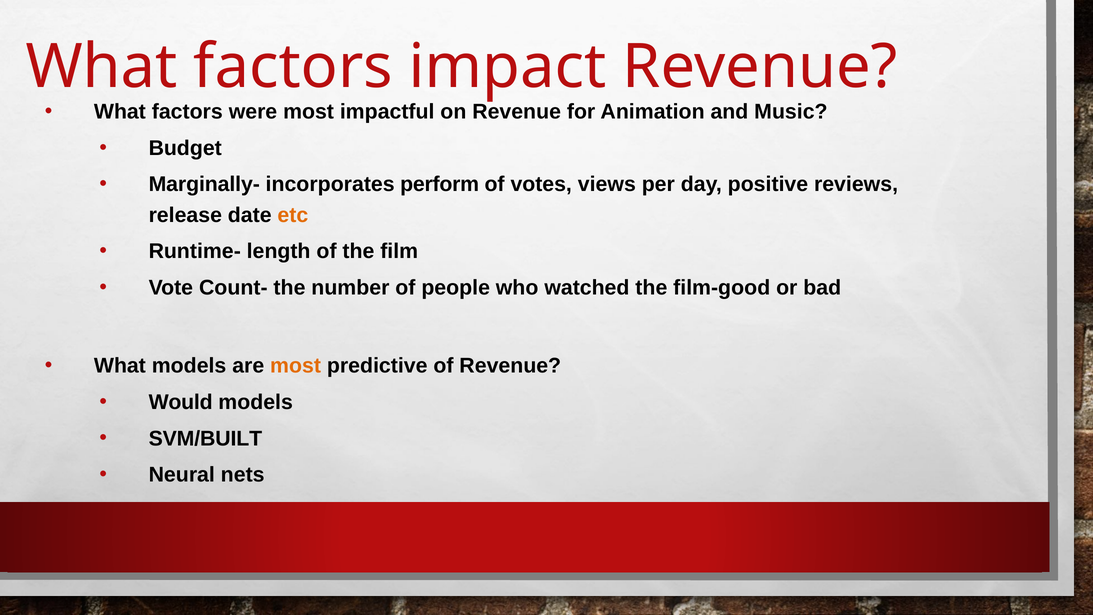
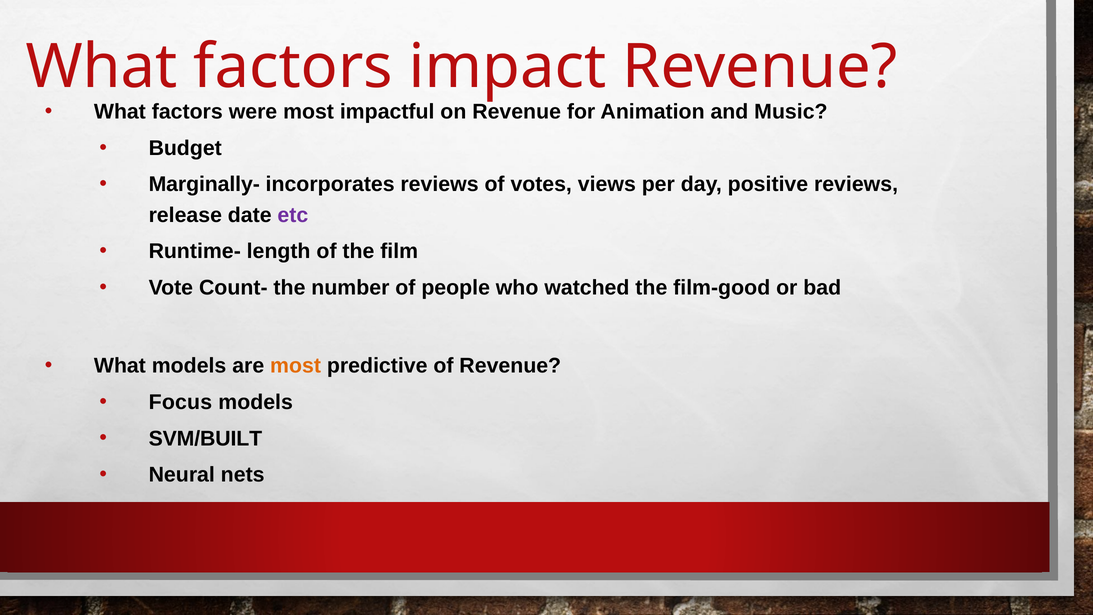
incorporates perform: perform -> reviews
etc colour: orange -> purple
Would: Would -> Focus
